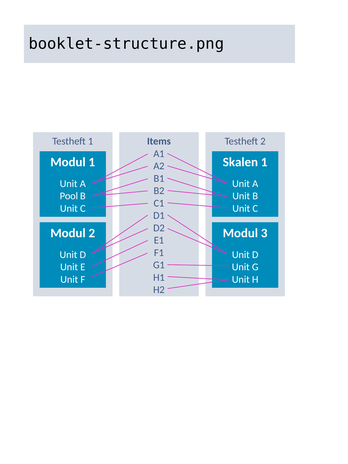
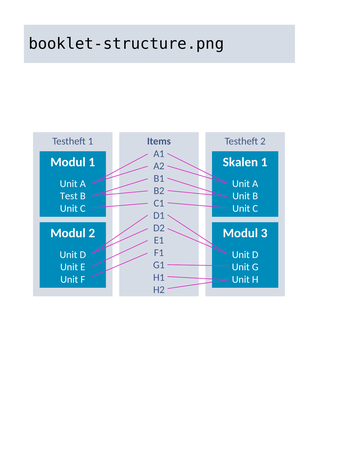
Pool: Pool -> Test
